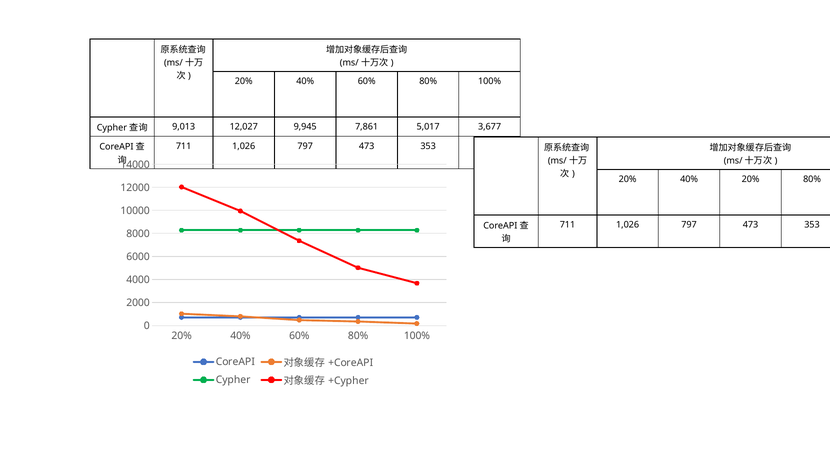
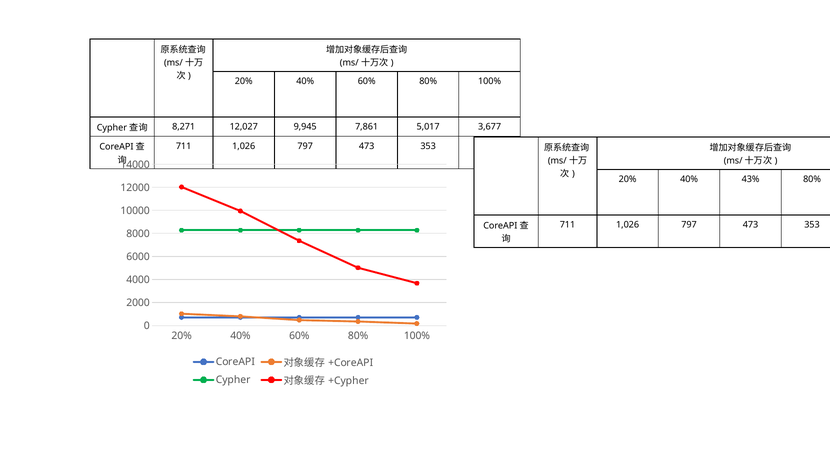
9,013: 9,013 -> 8,271
40% 20%: 20% -> 43%
